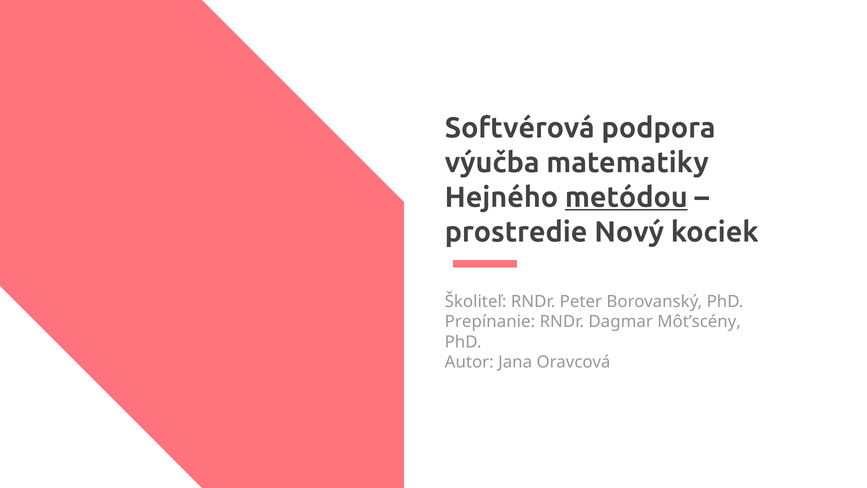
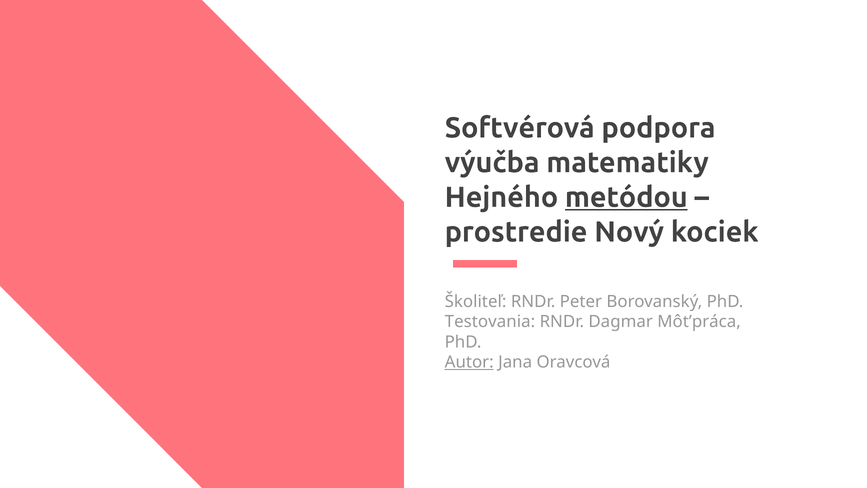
Prepínanie: Prepínanie -> Testovania
Môt’scény: Môt’scény -> Môt’práca
Autor underline: none -> present
